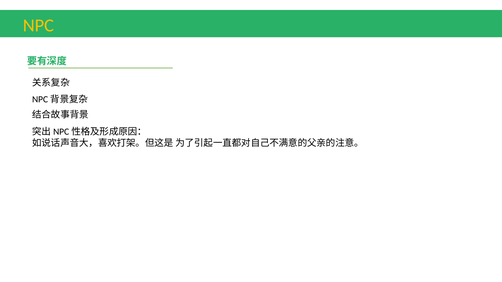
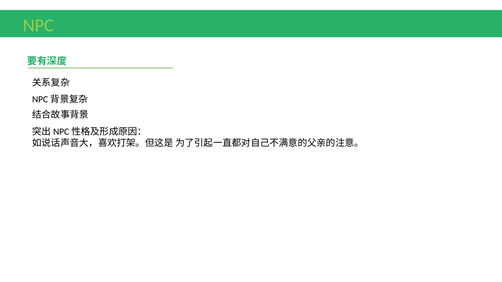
NPC colour: yellow -> light green
